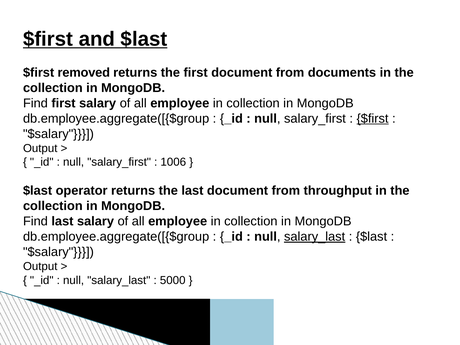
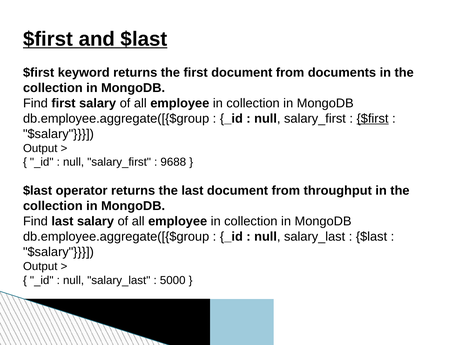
removed: removed -> keyword
1006: 1006 -> 9688
salary_last at (315, 237) underline: present -> none
